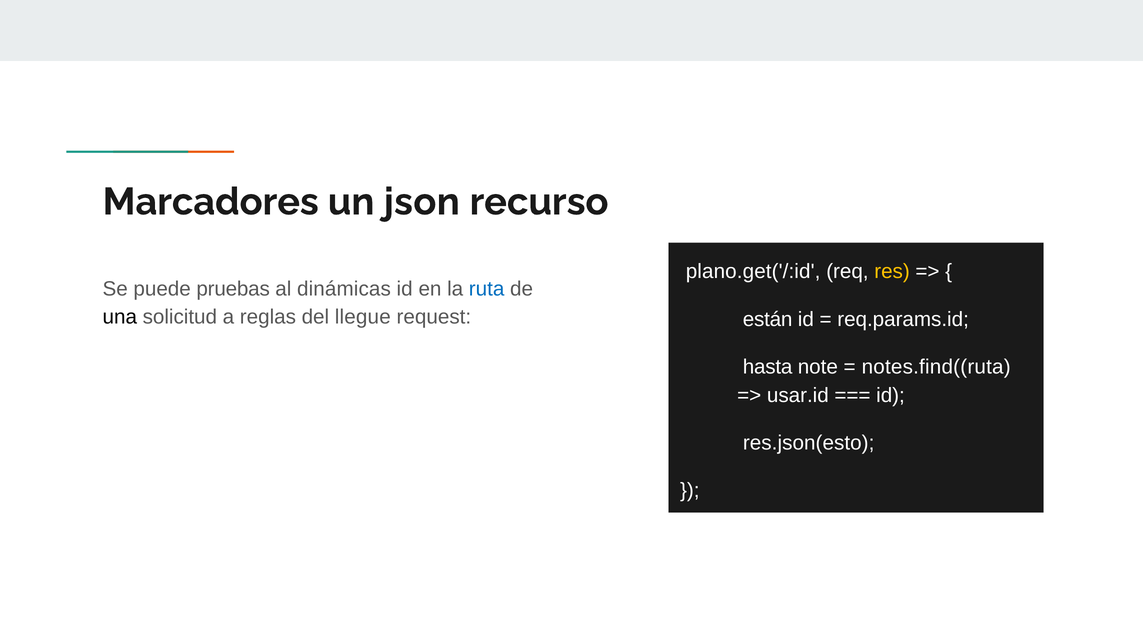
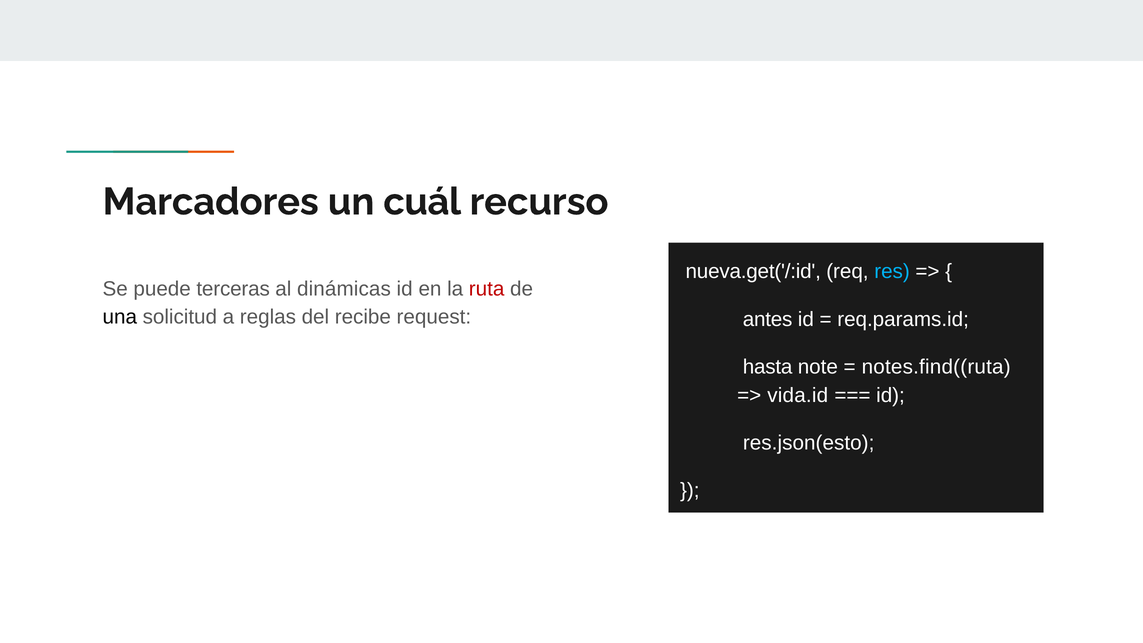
json: json -> cuál
plano.get('/:id: plano.get('/:id -> nueva.get('/:id
res colour: yellow -> light blue
pruebas: pruebas -> terceras
ruta colour: blue -> red
llegue: llegue -> recibe
están: están -> antes
usar.id: usar.id -> vida.id
